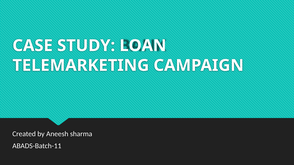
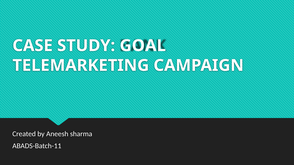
LOAN: LOAN -> GOAL
